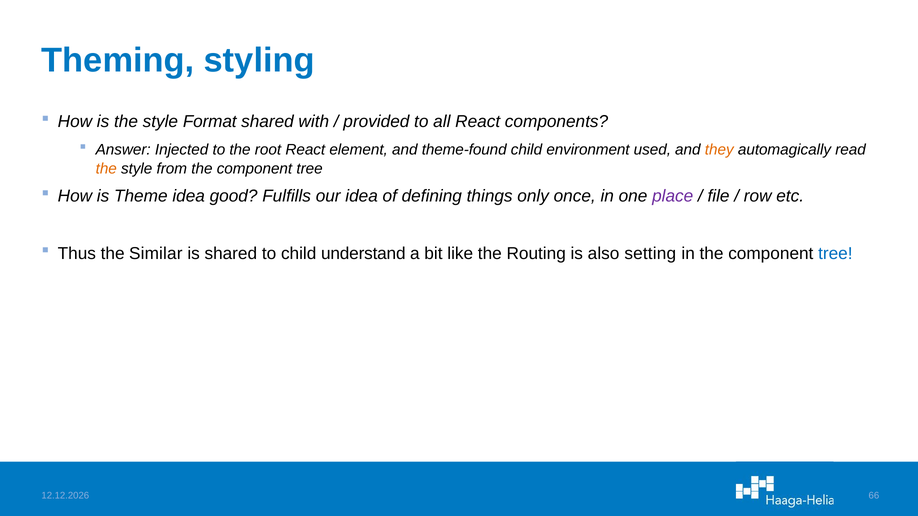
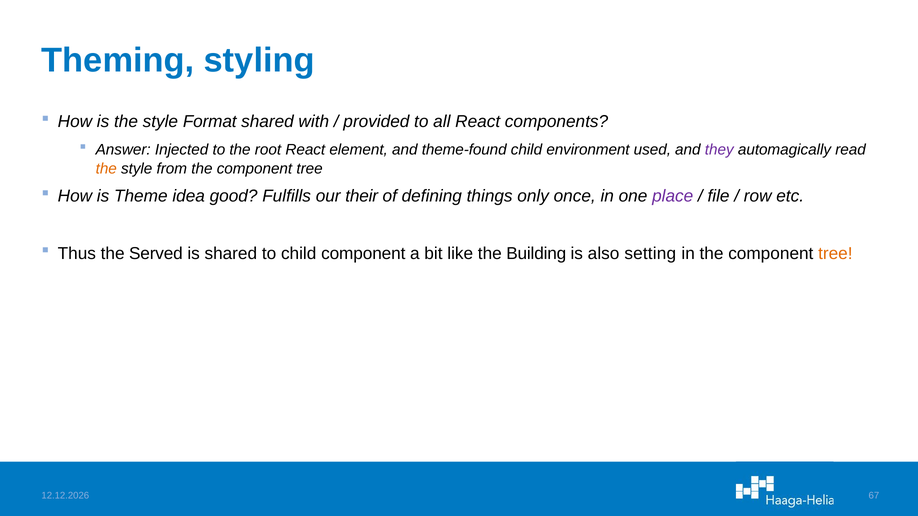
they colour: orange -> purple
our idea: idea -> their
Similar: Similar -> Served
child understand: understand -> component
Routing: Routing -> Building
tree at (835, 254) colour: blue -> orange
66: 66 -> 67
